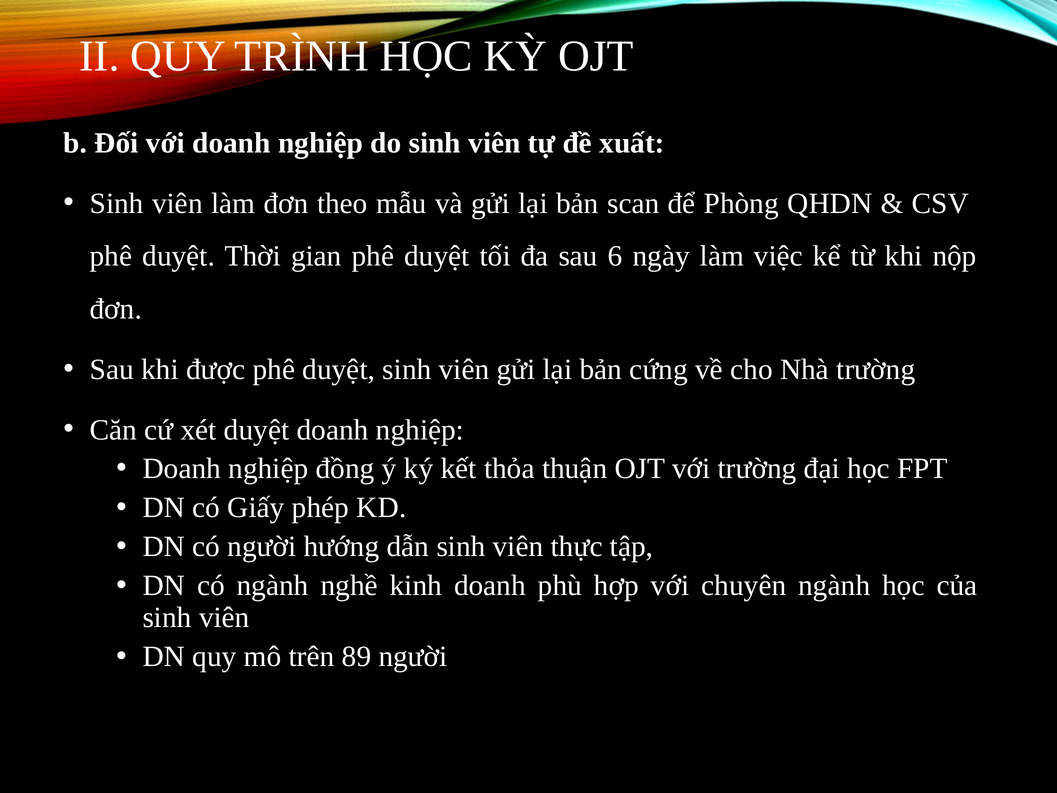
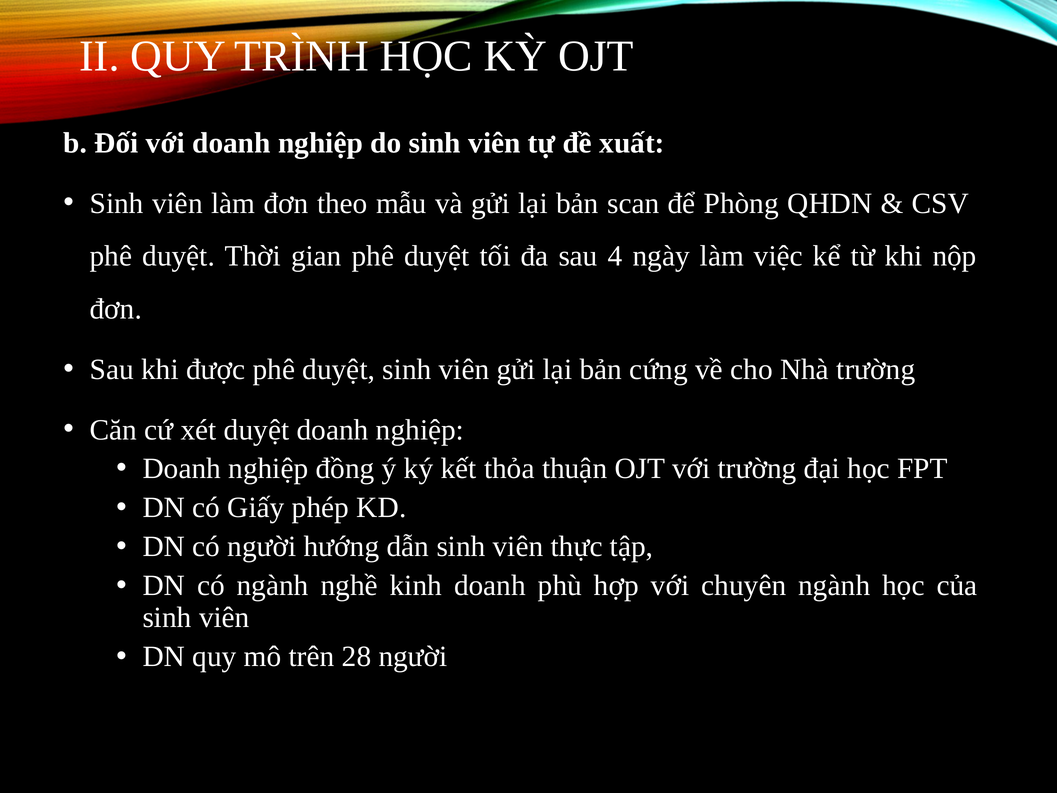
6: 6 -> 4
89: 89 -> 28
